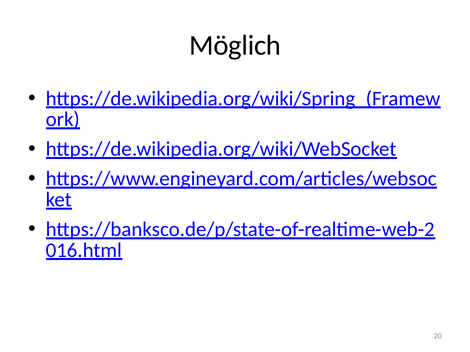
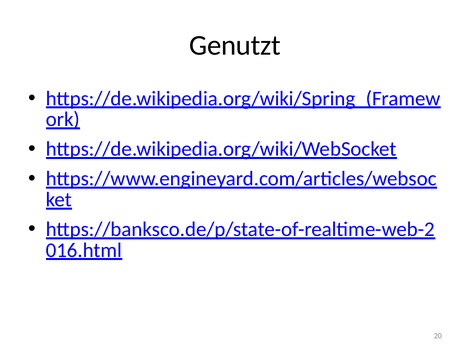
Möglich: Möglich -> Genutzt
